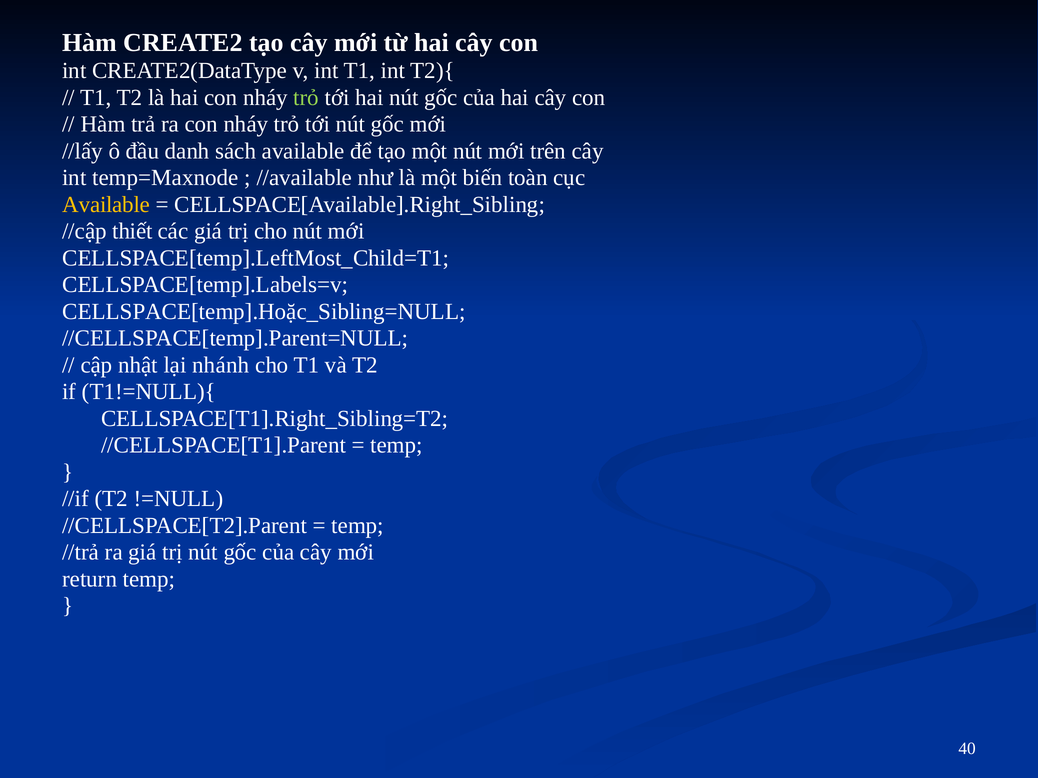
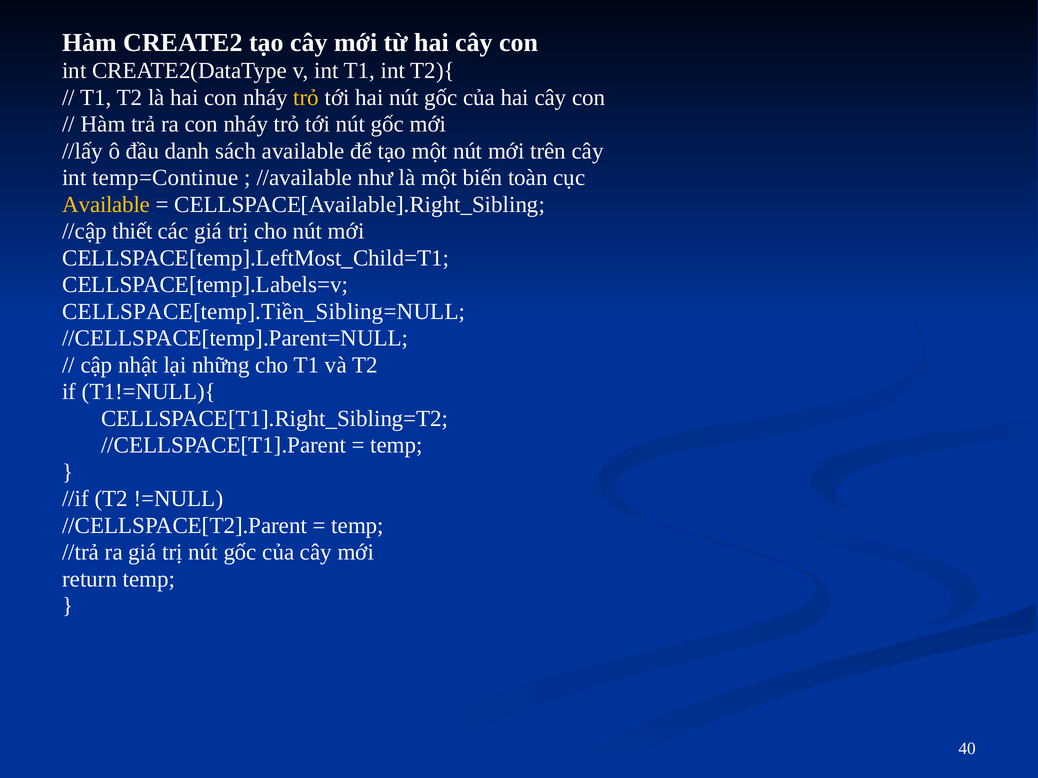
trỏ at (306, 98) colour: light green -> yellow
temp=Maxnode: temp=Maxnode -> temp=Continue
CELLSPACE[temp].Hoặc_Sibling=NULL: CELLSPACE[temp].Hoặc_Sibling=NULL -> CELLSPACE[temp].Tiền_Sibling=NULL
nhánh: nhánh -> những
